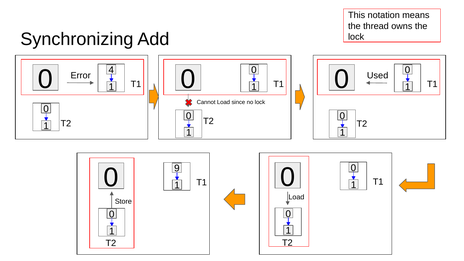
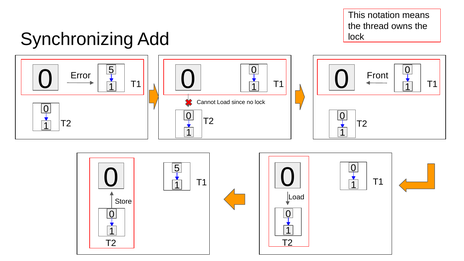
4 at (111, 70): 4 -> 5
Used: Used -> Front
9 at (177, 168): 9 -> 5
